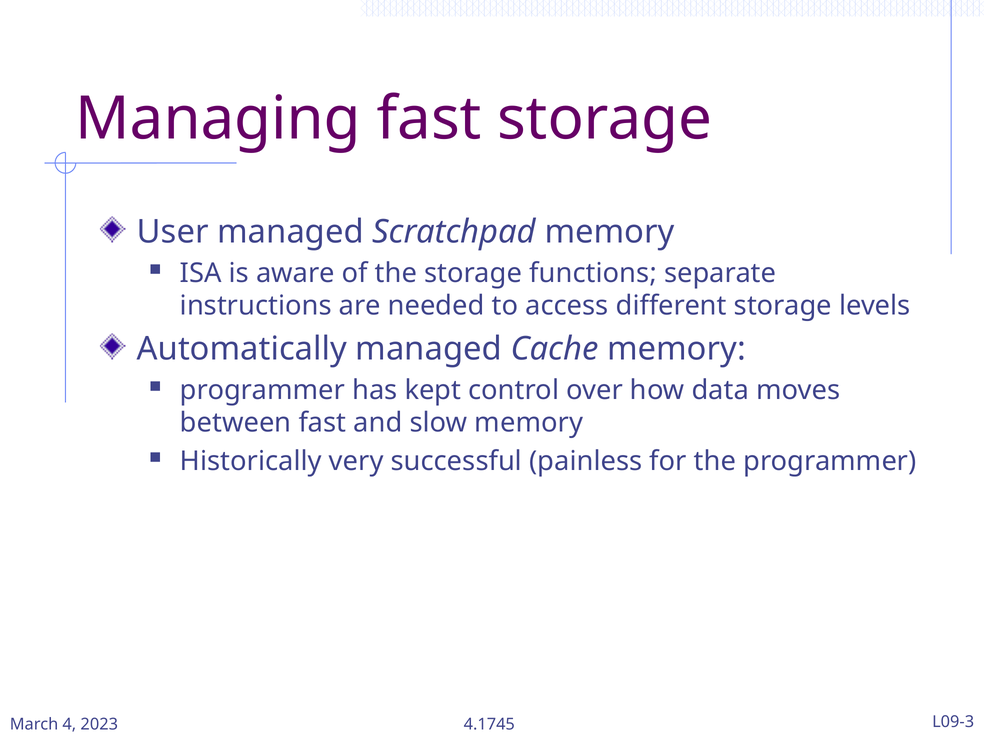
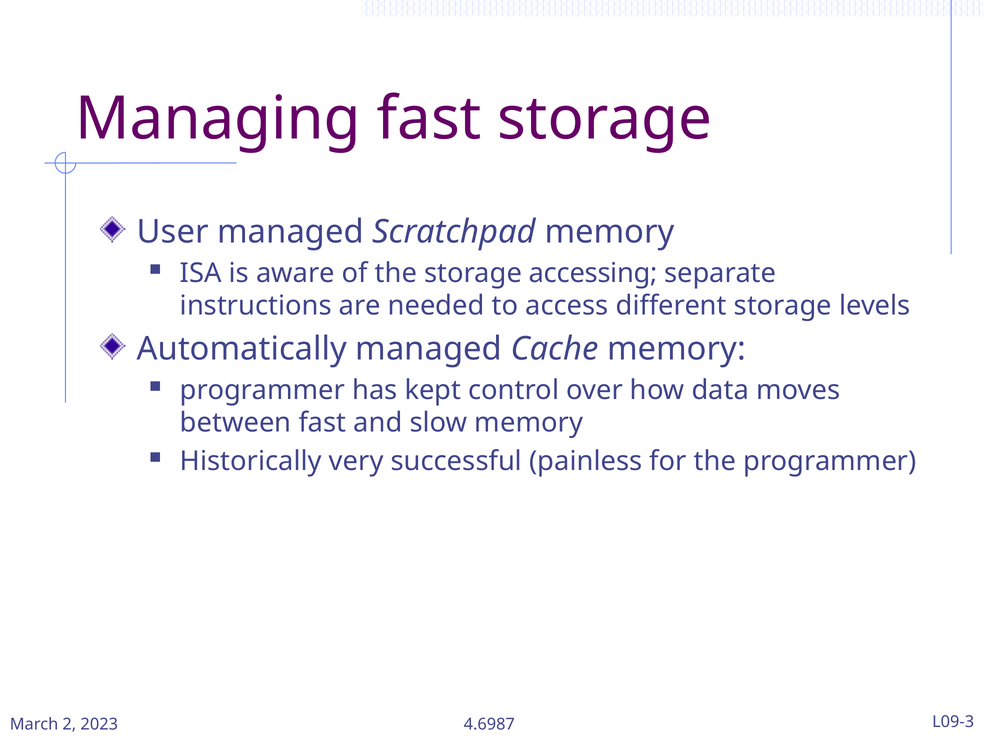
functions: functions -> accessing
4: 4 -> 2
4.1745: 4.1745 -> 4.6987
